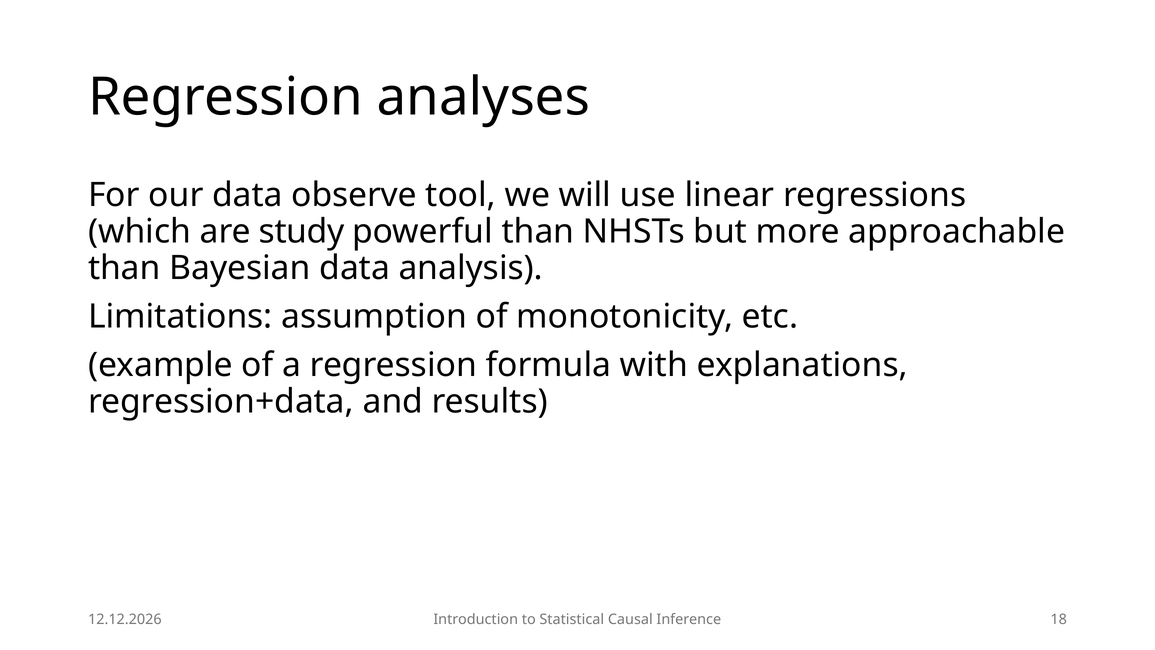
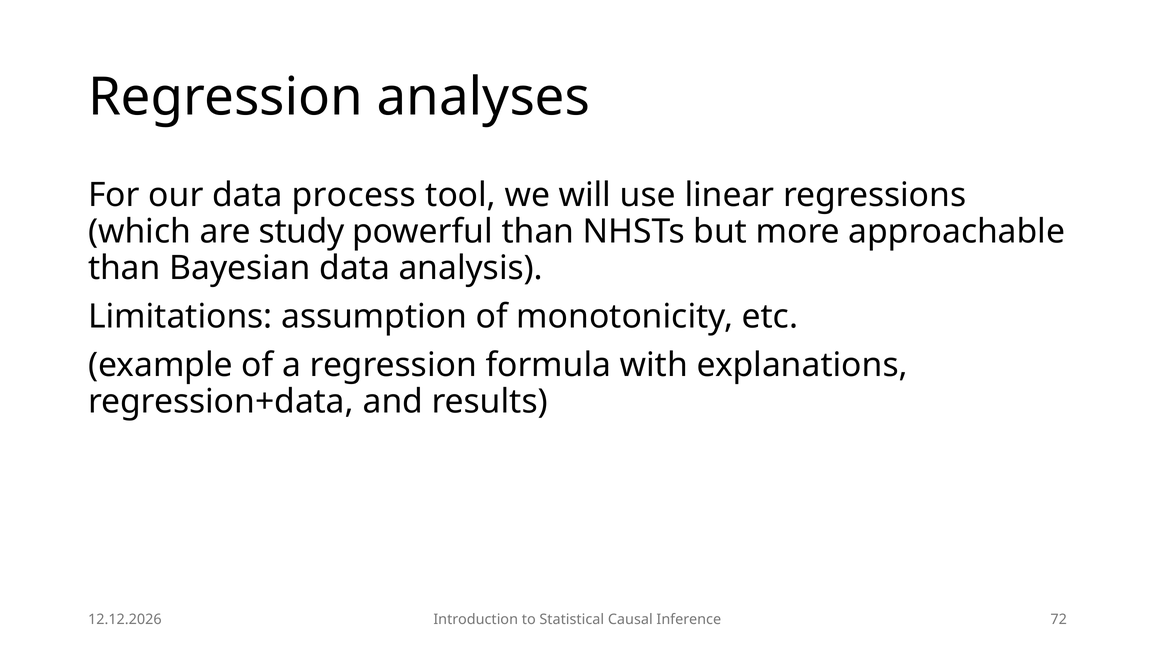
observe: observe -> process
18: 18 -> 72
